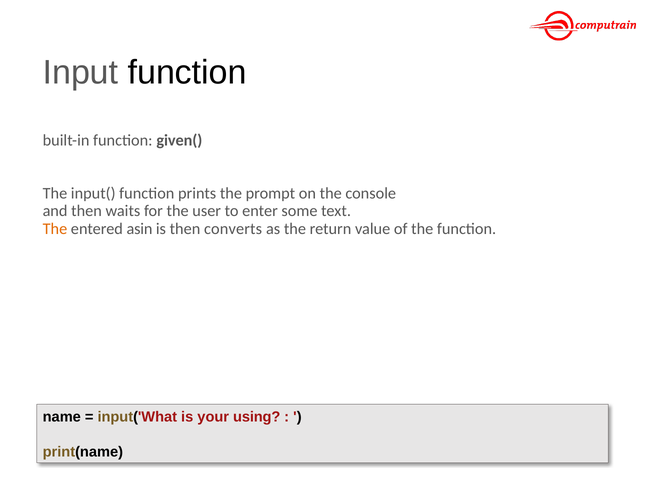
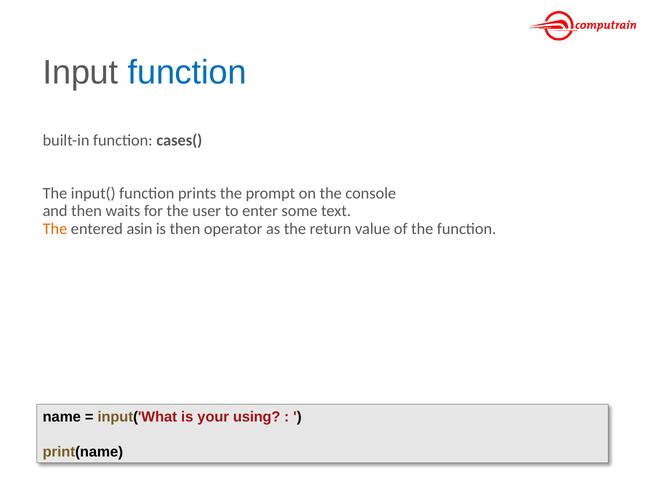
function at (187, 72) colour: black -> blue
given(: given( -> cases(
converts: converts -> operator
